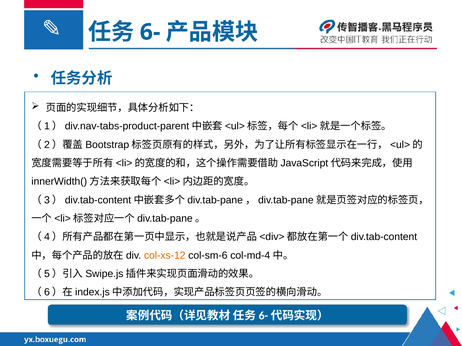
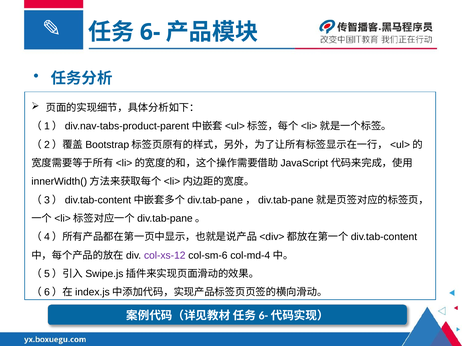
col-xs-12 colour: orange -> purple
